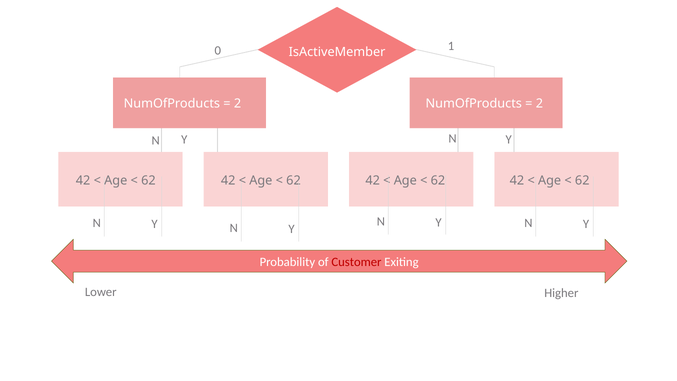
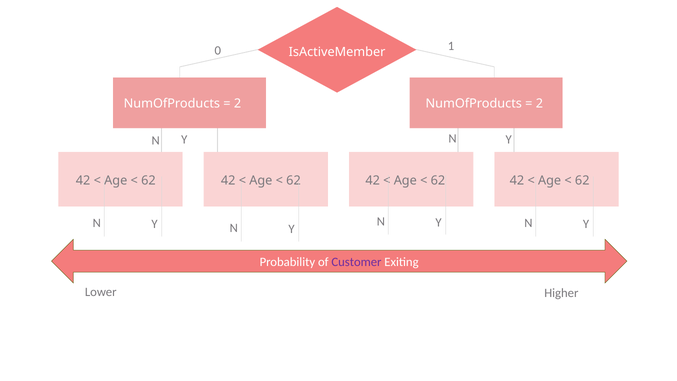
Customer colour: red -> purple
